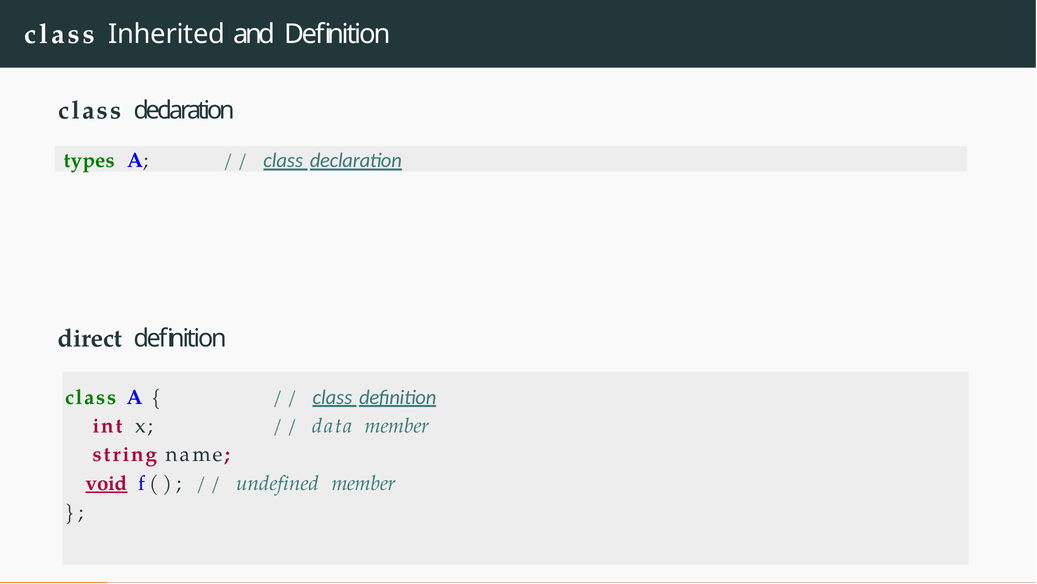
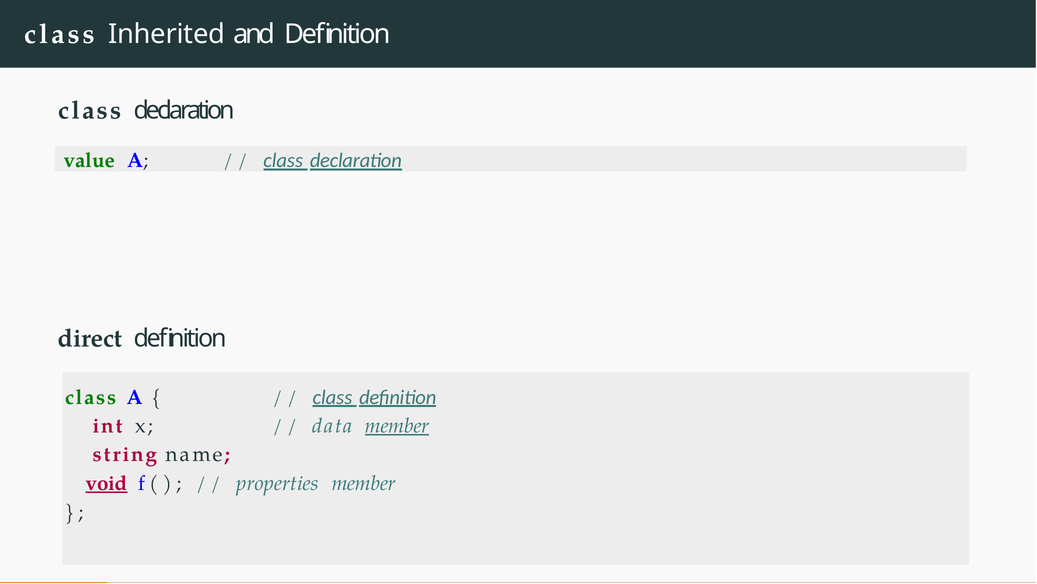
types: types -> value
member at (397, 426) underline: none -> present
undefined: undefined -> properties
